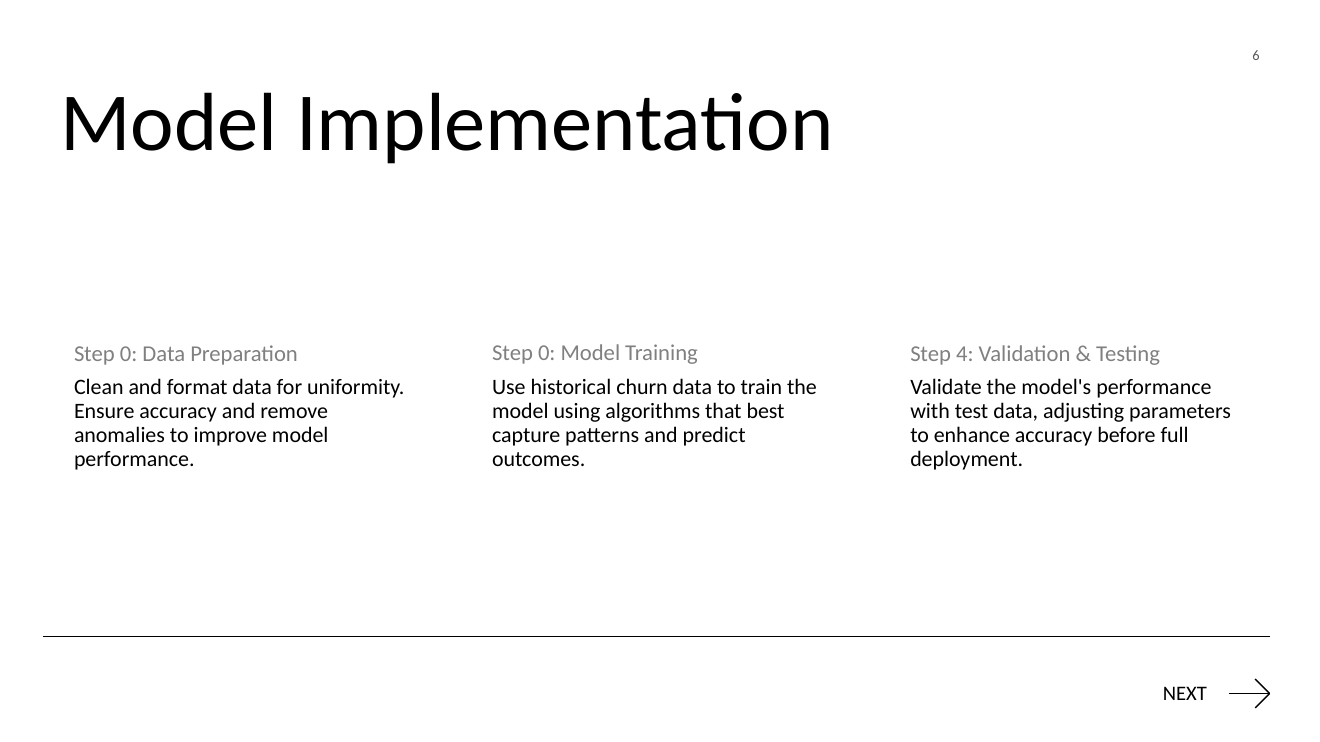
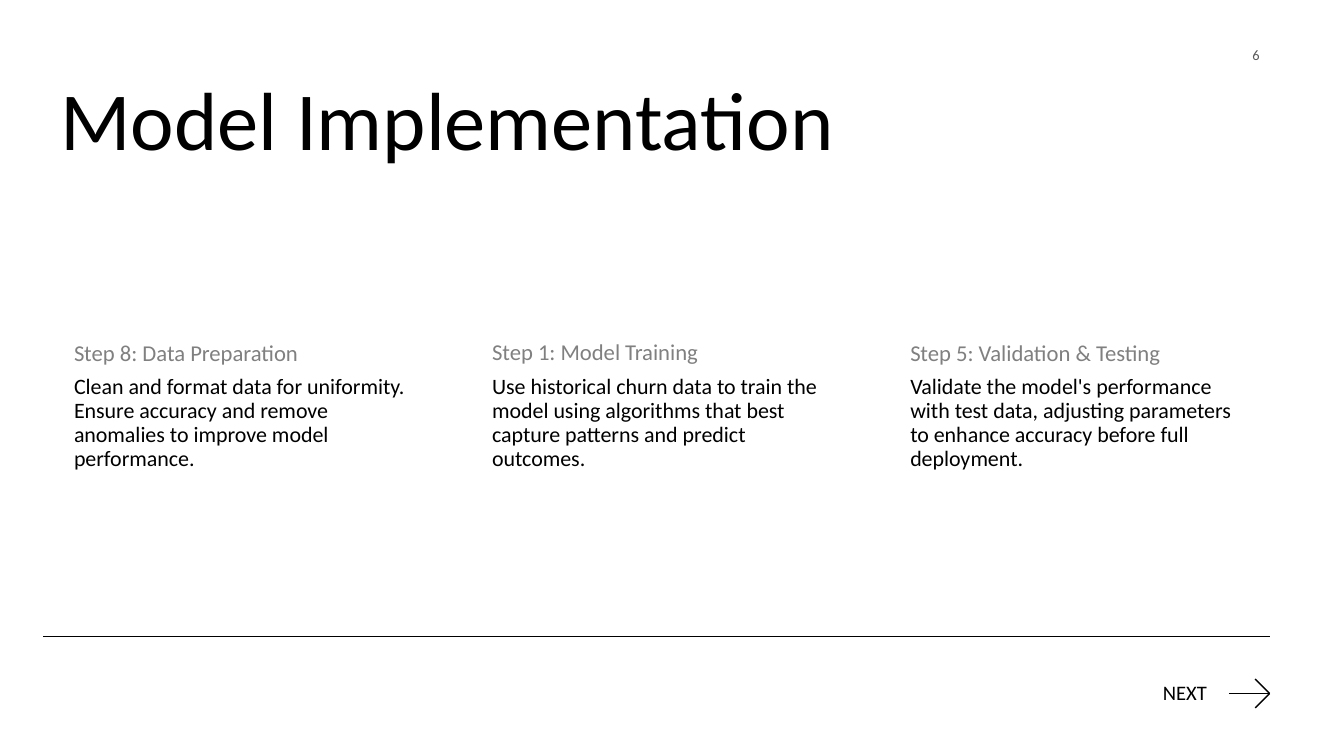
0 at (129, 354): 0 -> 8
Preparation Step 0: 0 -> 1
4: 4 -> 5
